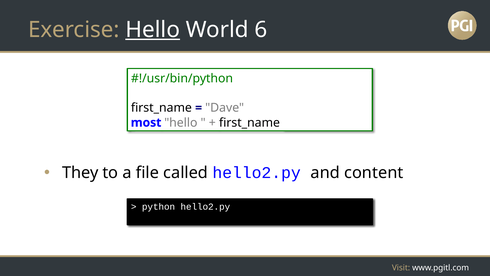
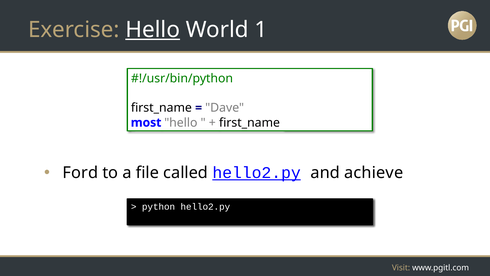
6: 6 -> 1
They: They -> Ford
hello2.py at (257, 173) underline: none -> present
content: content -> achieve
